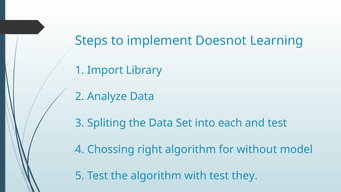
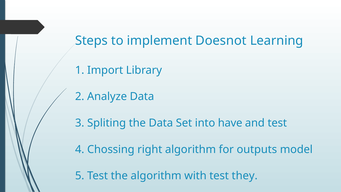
each: each -> have
without: without -> outputs
